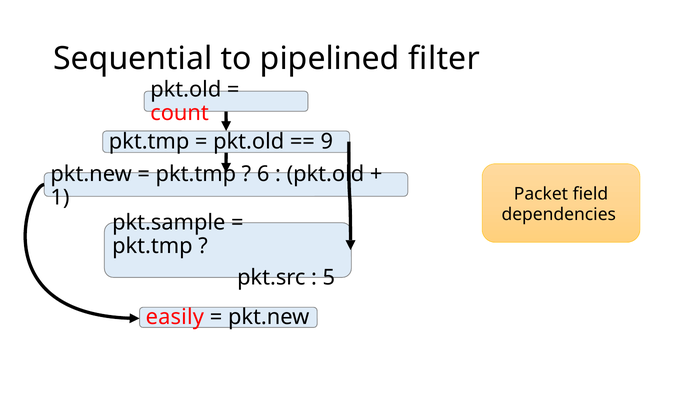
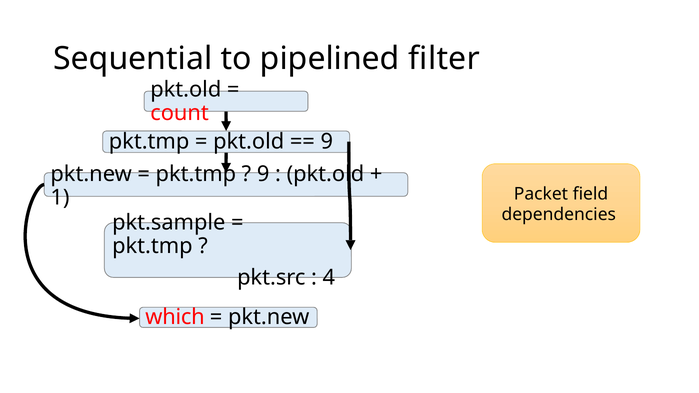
6 at (263, 174): 6 -> 9
5: 5 -> 4
easily: easily -> which
